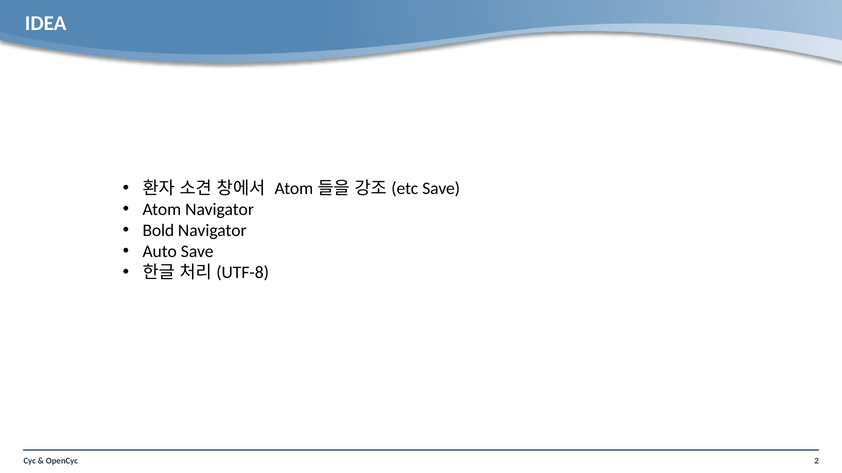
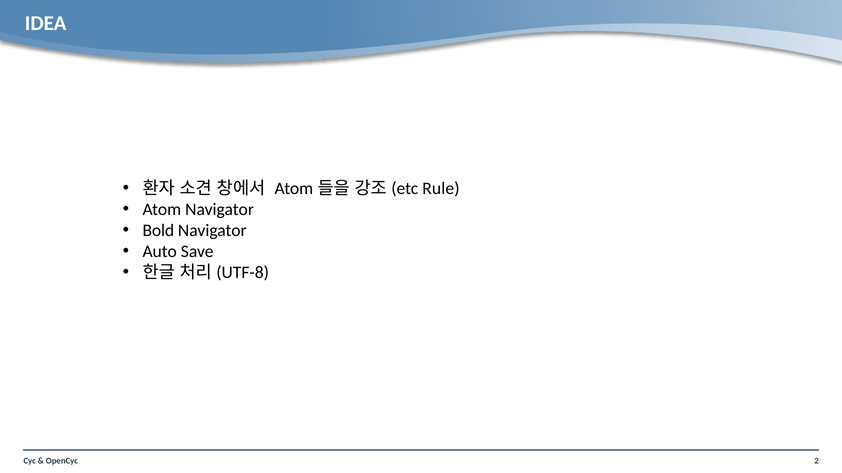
Save at (441, 189): Save -> Rule
